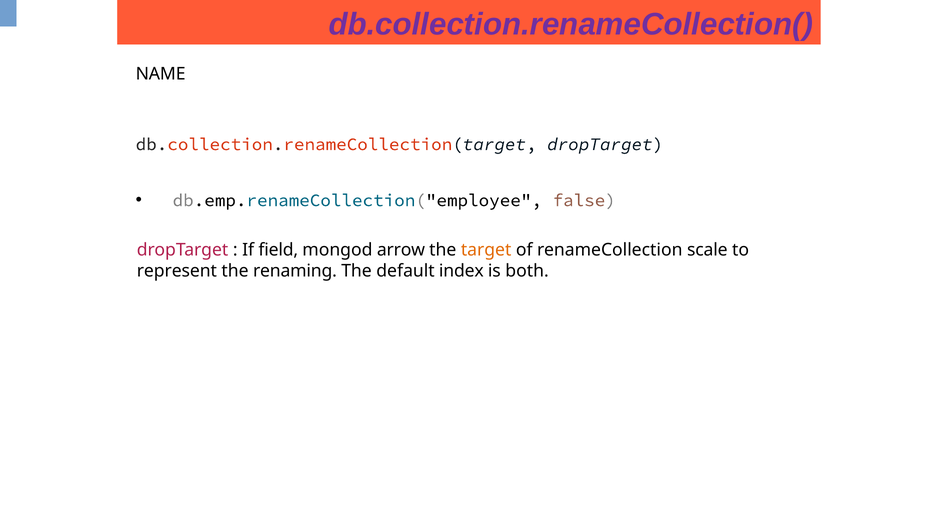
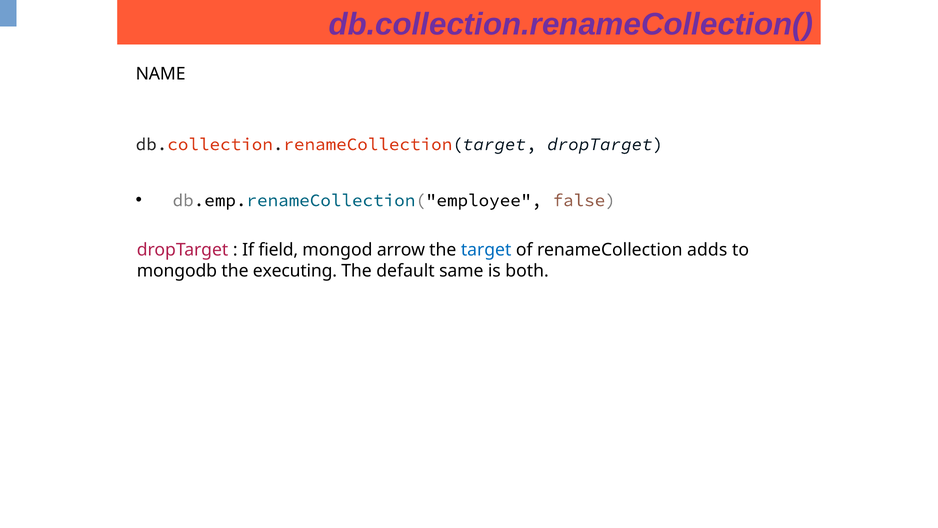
target colour: orange -> blue
scale: scale -> adds
represent: represent -> mongodb
renaming: renaming -> executing
index: index -> same
